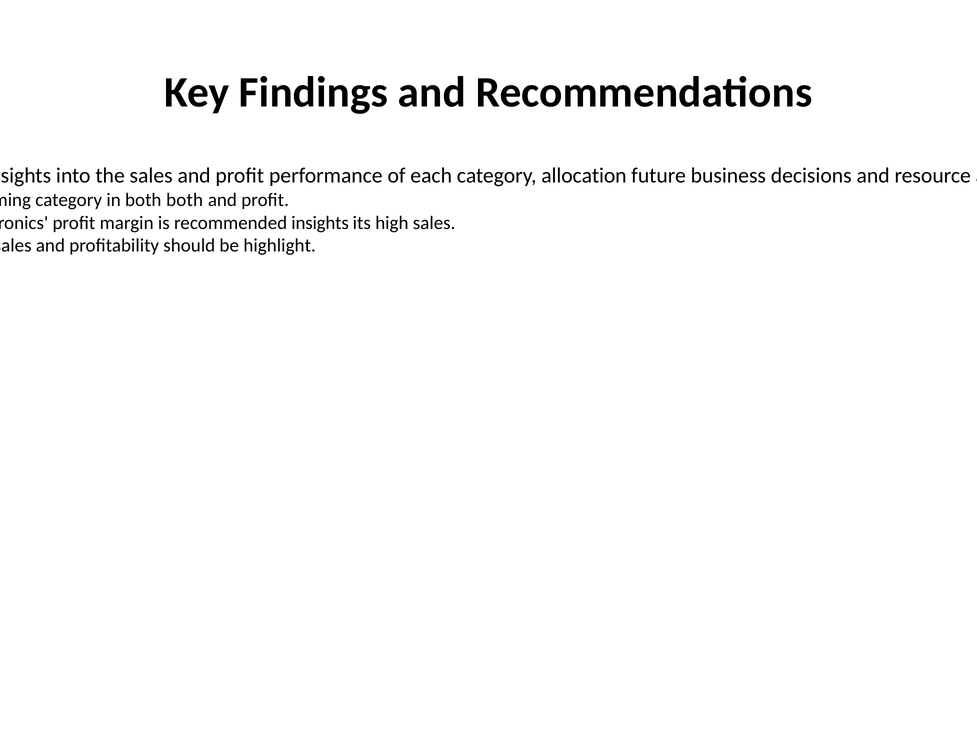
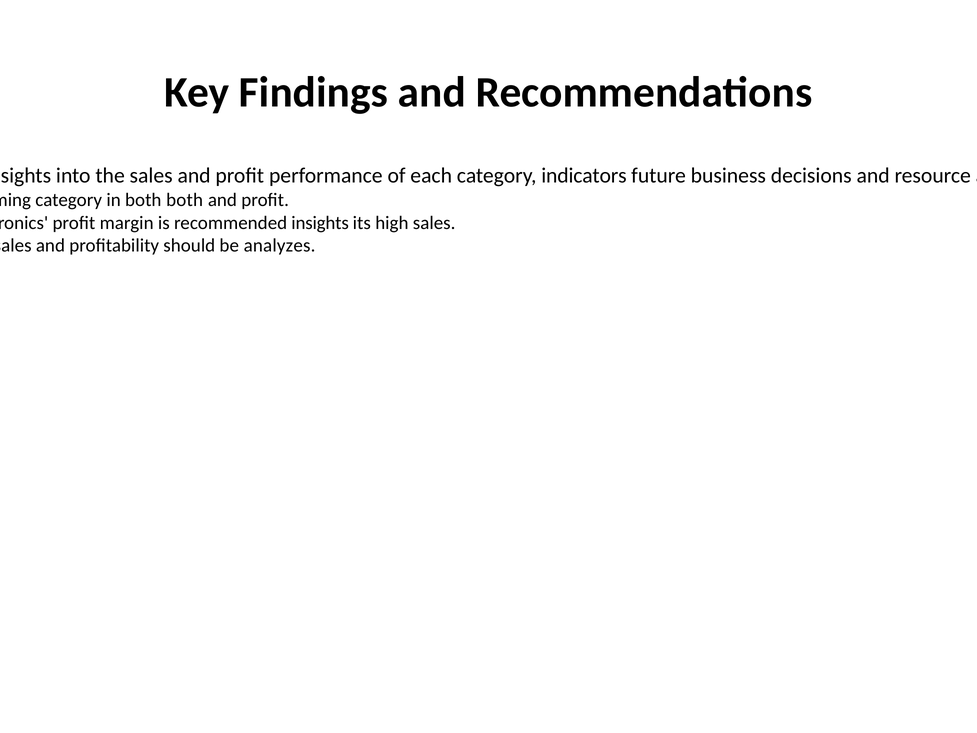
category allocation: allocation -> indicators
highlight: highlight -> analyzes
